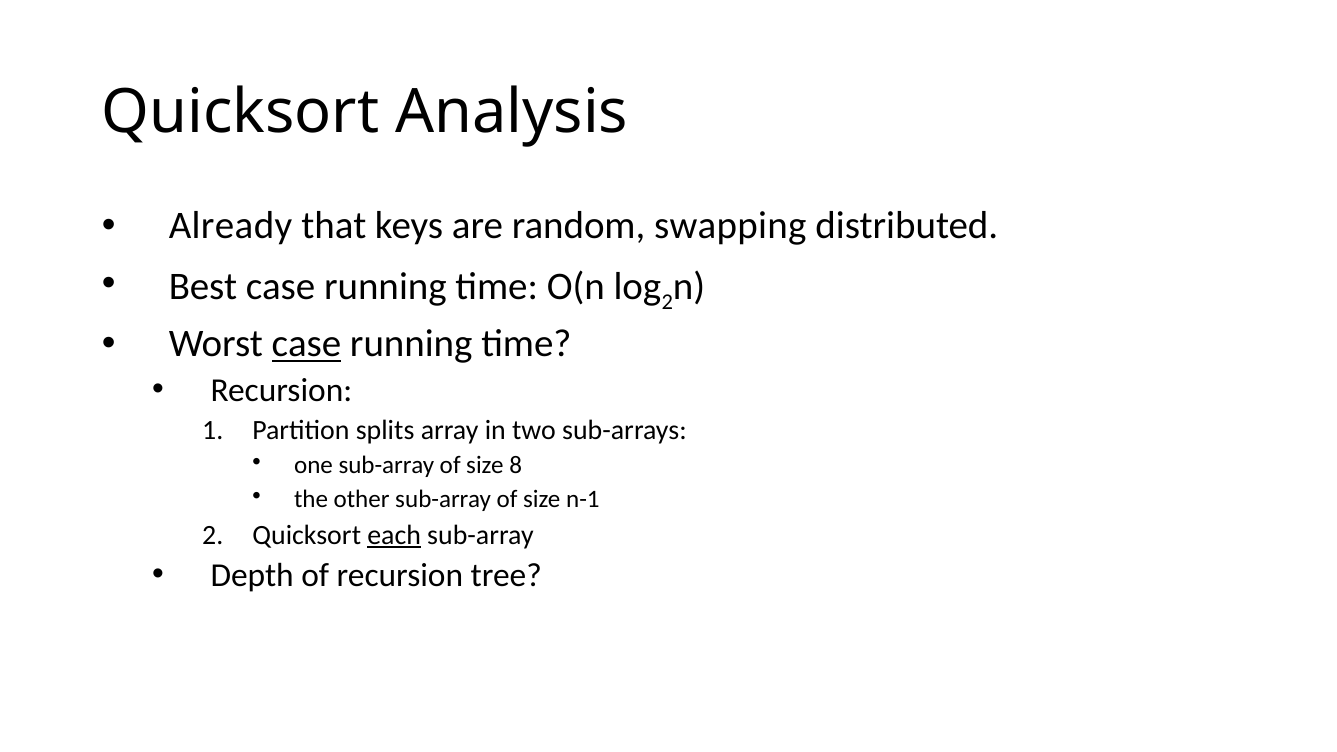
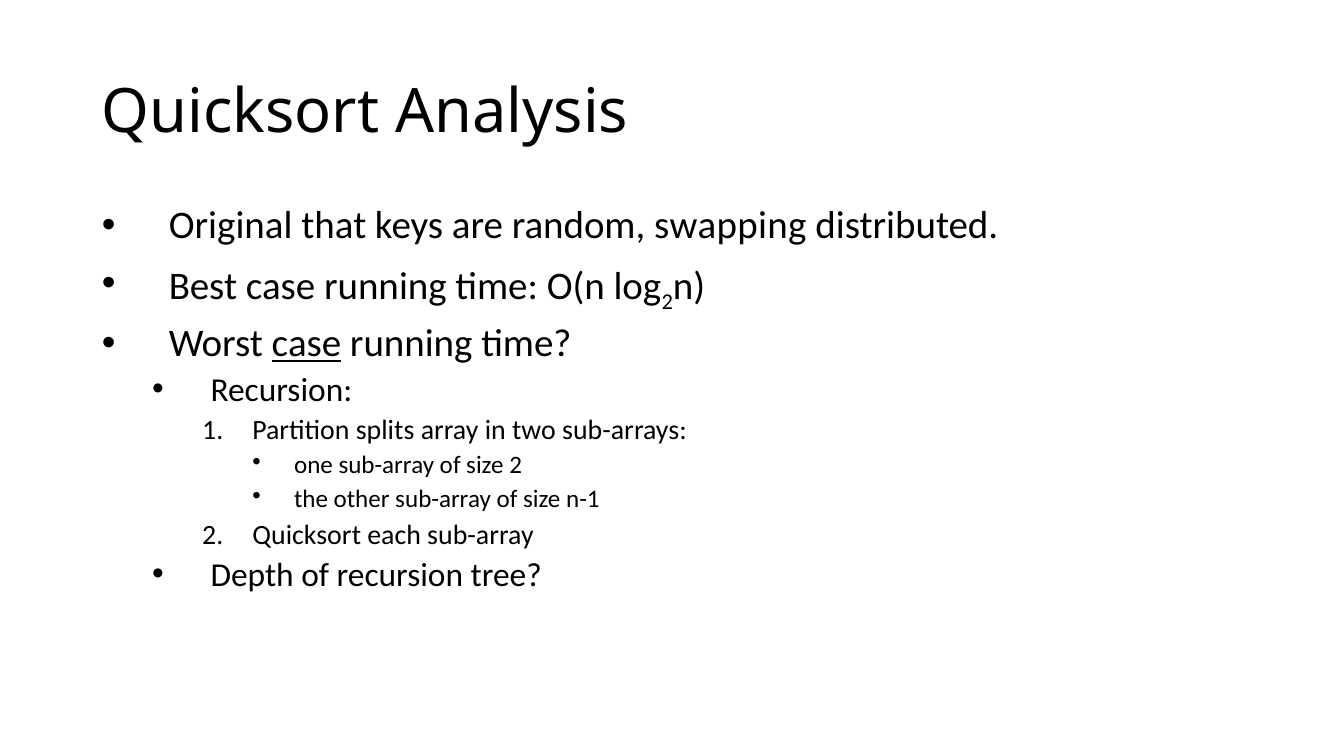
Already: Already -> Original
size 8: 8 -> 2
each underline: present -> none
